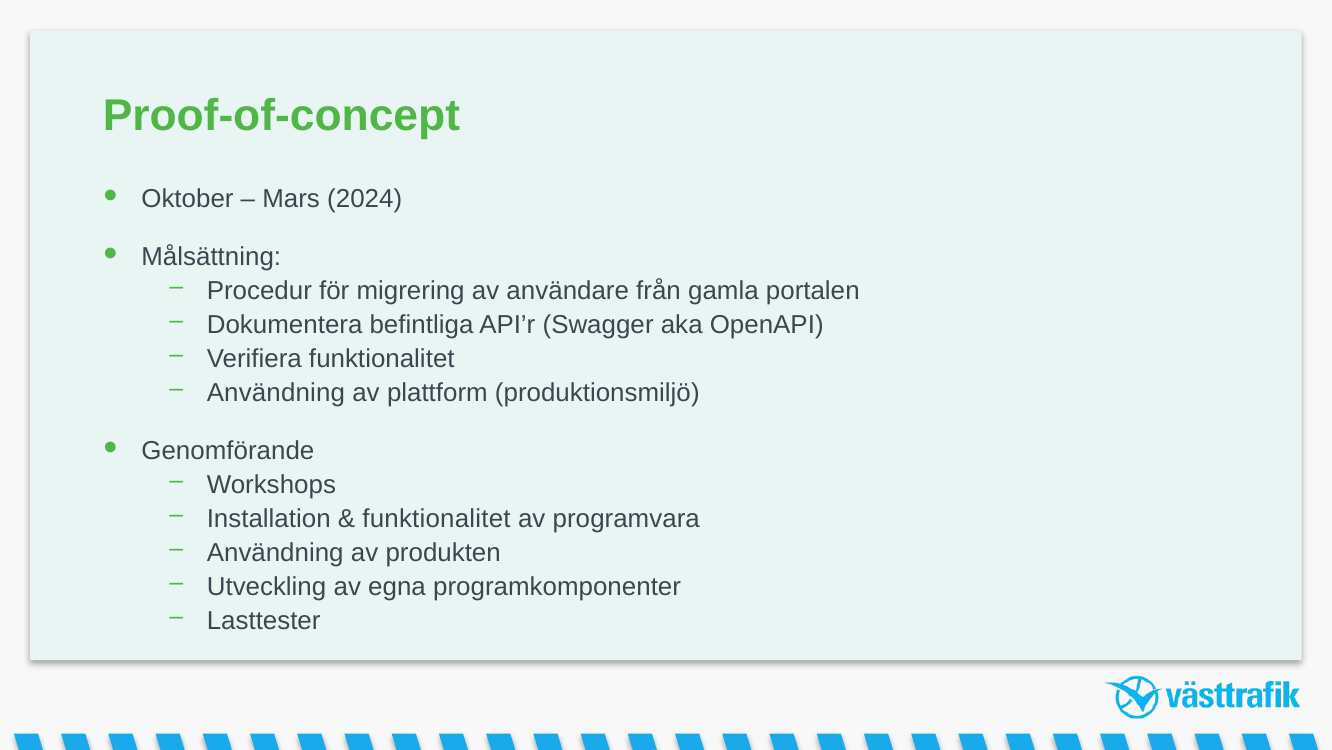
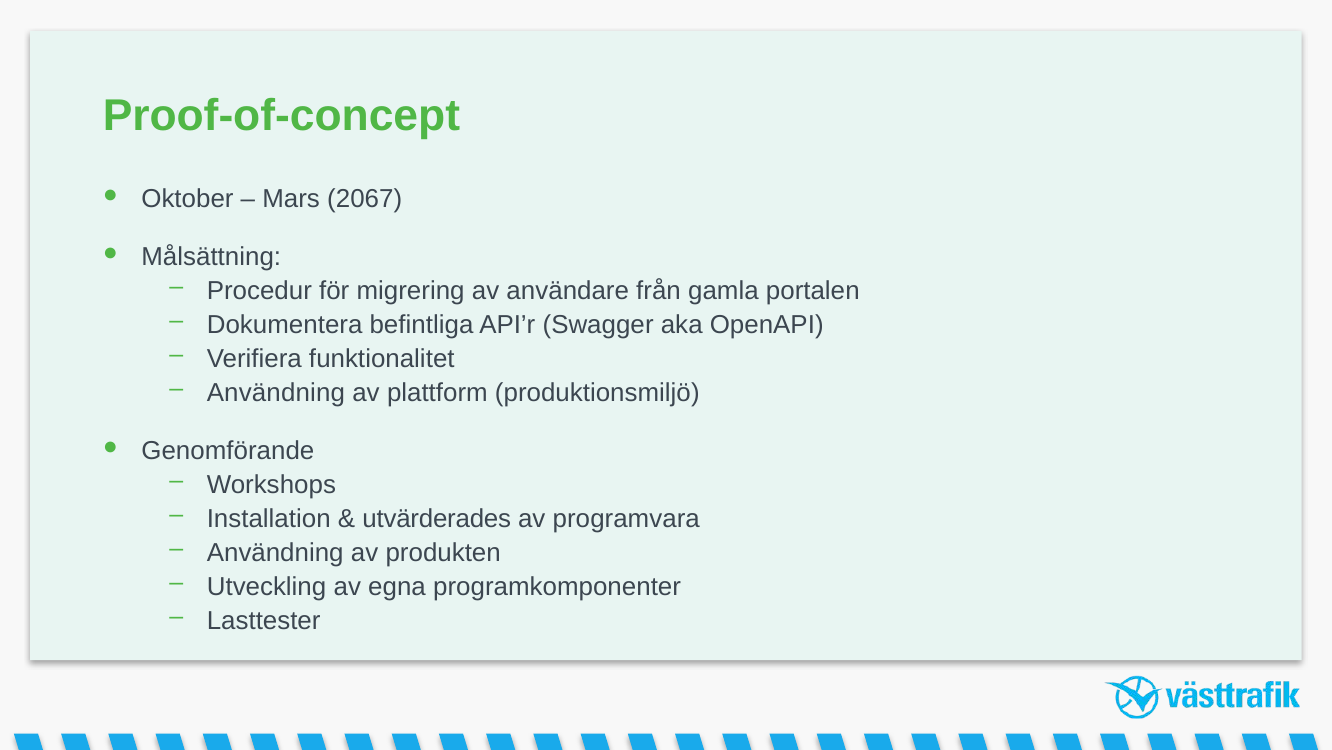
2024: 2024 -> 2067
funktionalitet at (437, 518): funktionalitet -> utvärderades
